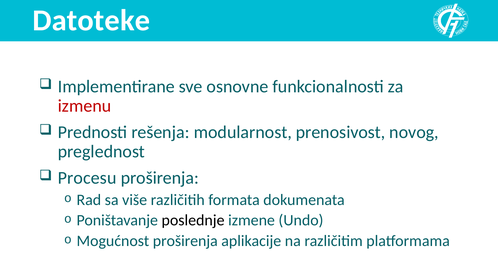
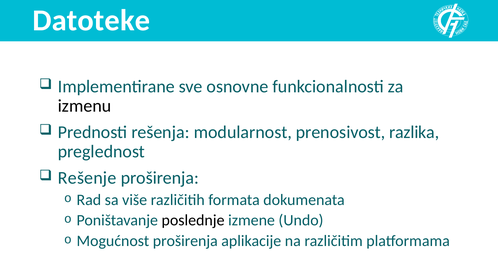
izmenu colour: red -> black
novog: novog -> razlika
Procesu: Procesu -> Rešenje
